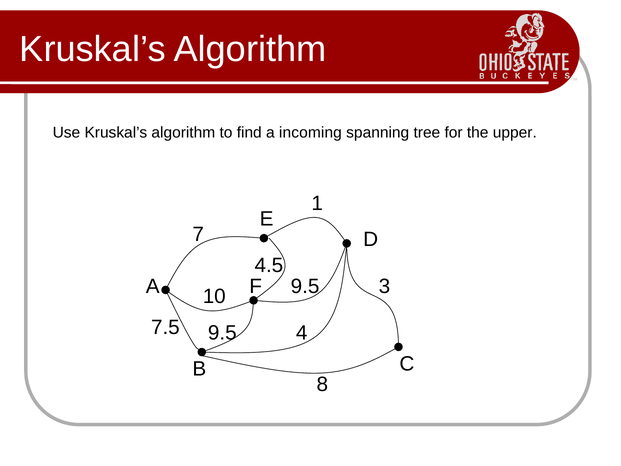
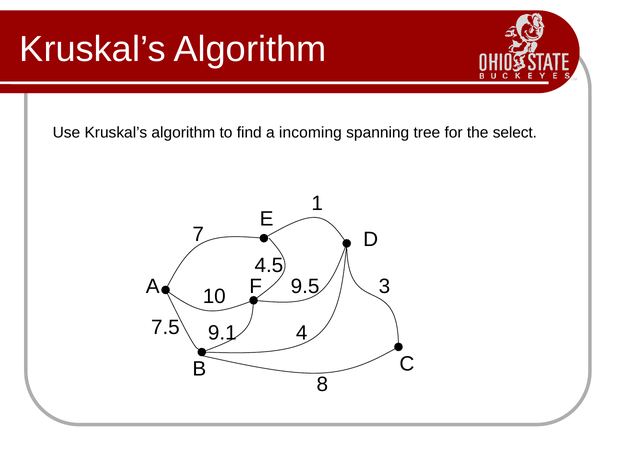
upper: upper -> select
9.5 at (222, 333): 9.5 -> 9.1
